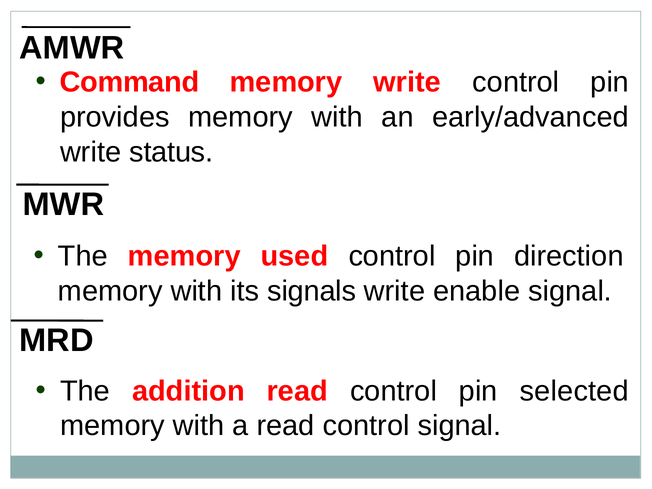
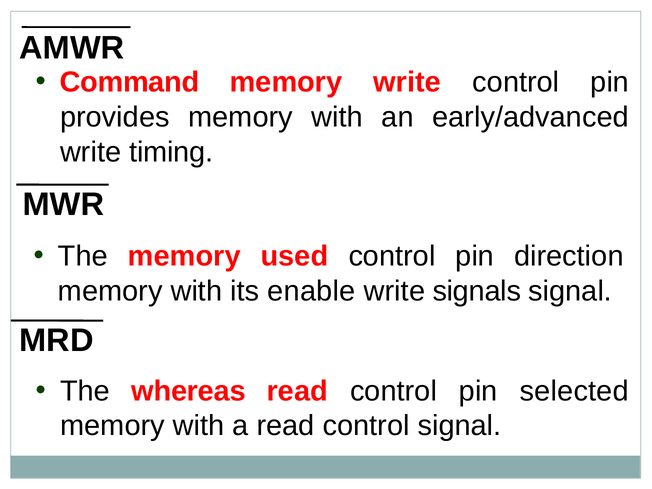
status: status -> timing
signals: signals -> enable
enable: enable -> signals
addition: addition -> whereas
